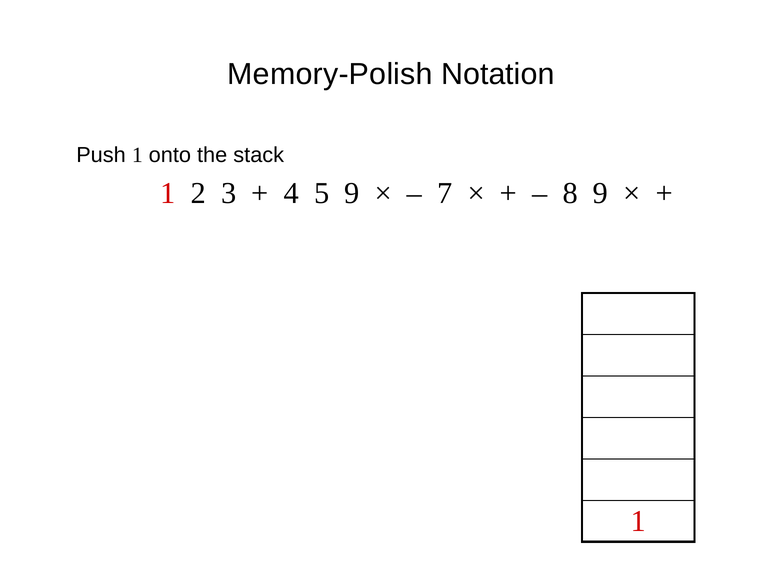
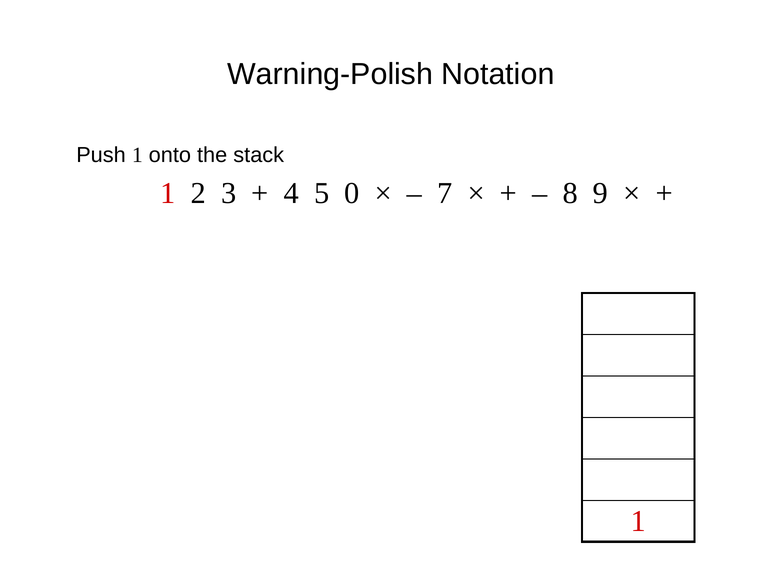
Memory-Polish: Memory-Polish -> Warning-Polish
5 9: 9 -> 0
